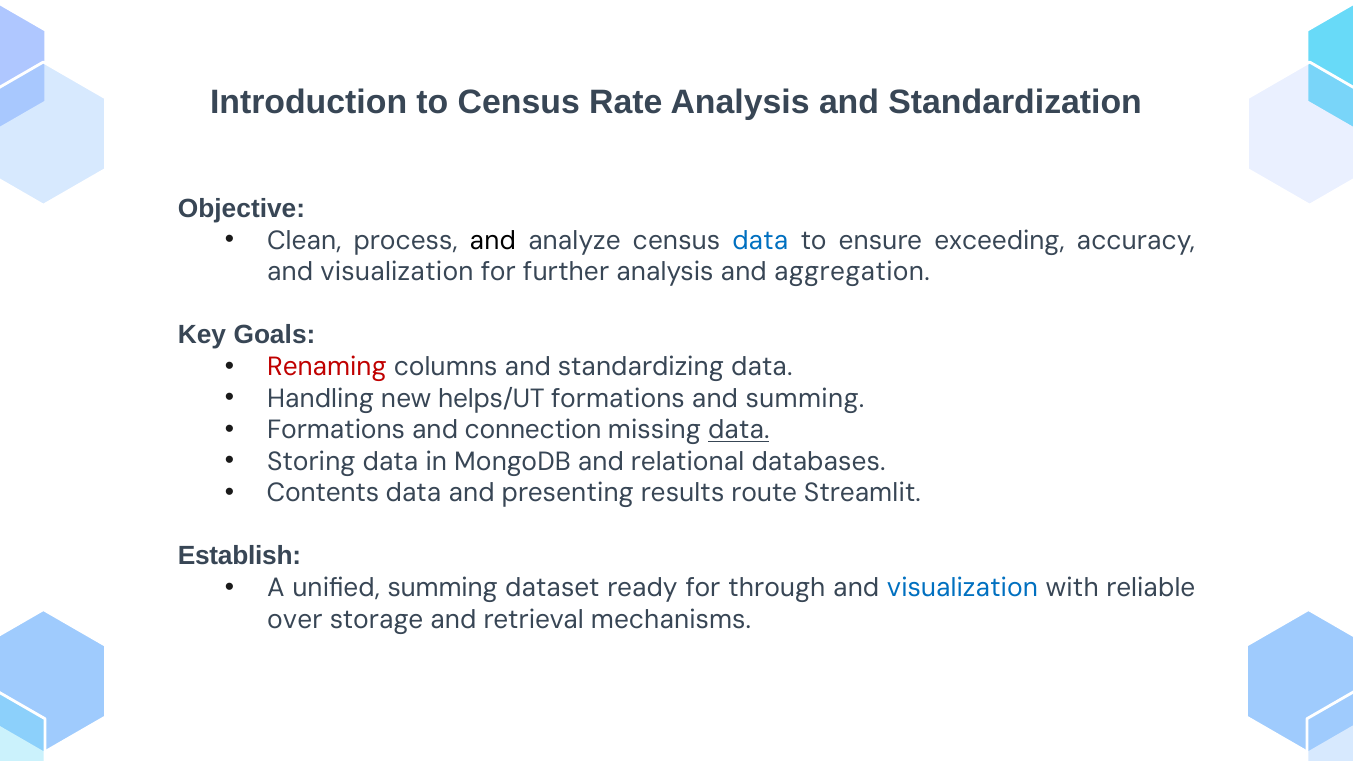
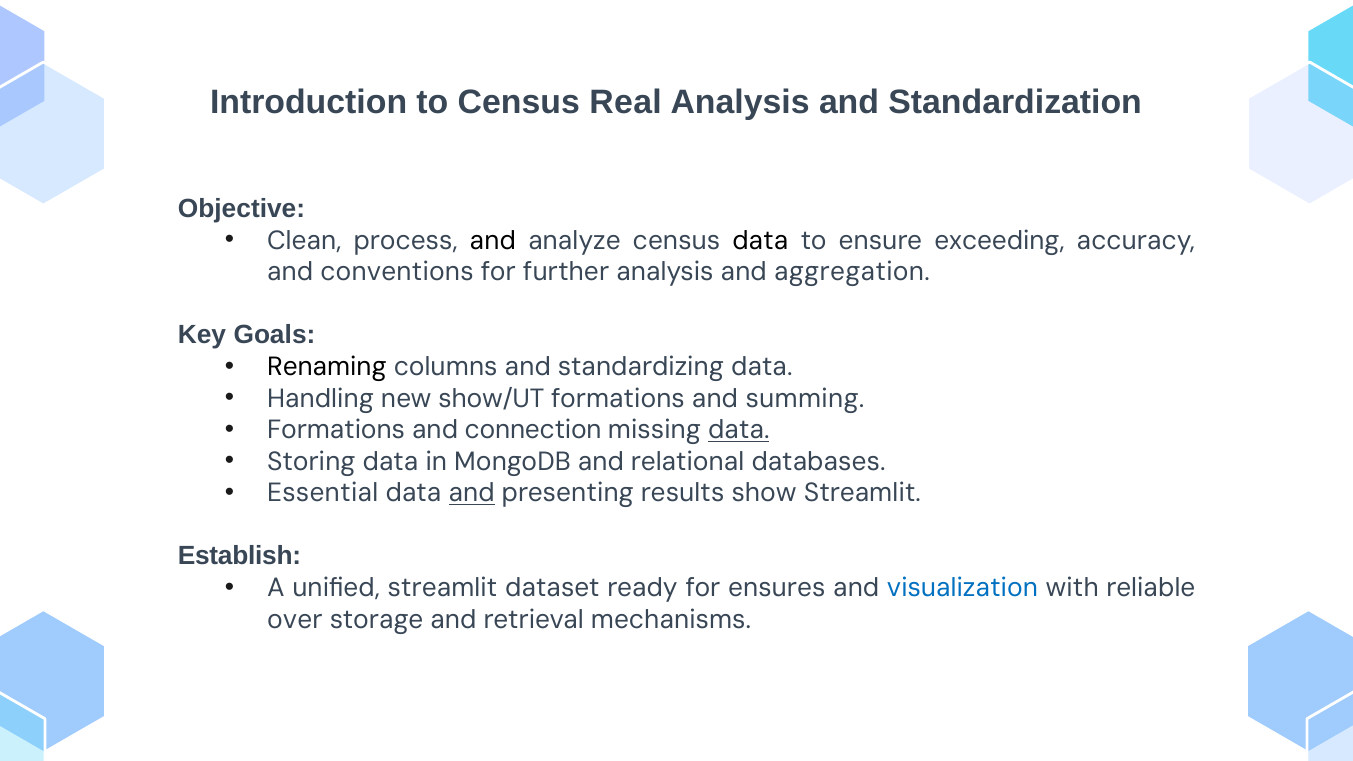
Rate: Rate -> Real
data at (760, 241) colour: blue -> black
visualization at (397, 272): visualization -> conventions
Renaming colour: red -> black
helps/UT: helps/UT -> show/UT
Contents: Contents -> Essential
and at (472, 493) underline: none -> present
route: route -> show
unified summing: summing -> streamlit
through: through -> ensures
